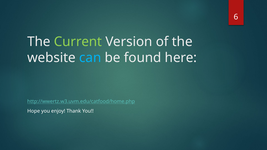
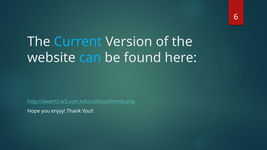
Current colour: light green -> light blue
